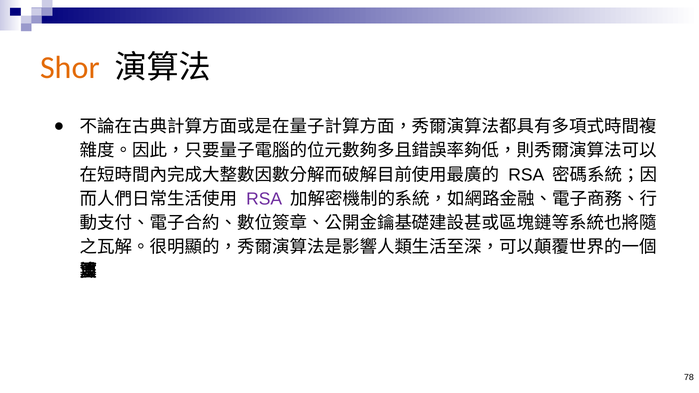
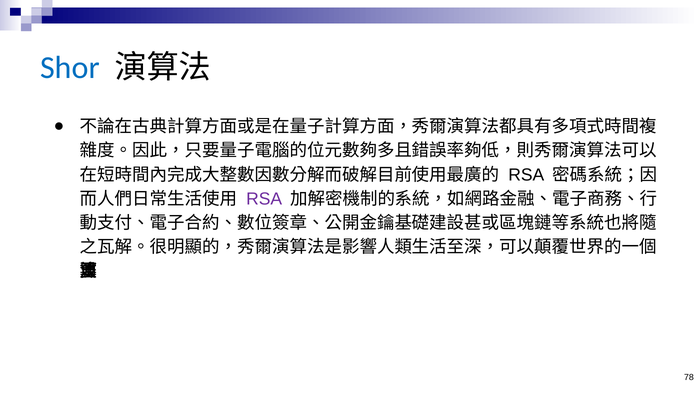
Shor colour: orange -> blue
